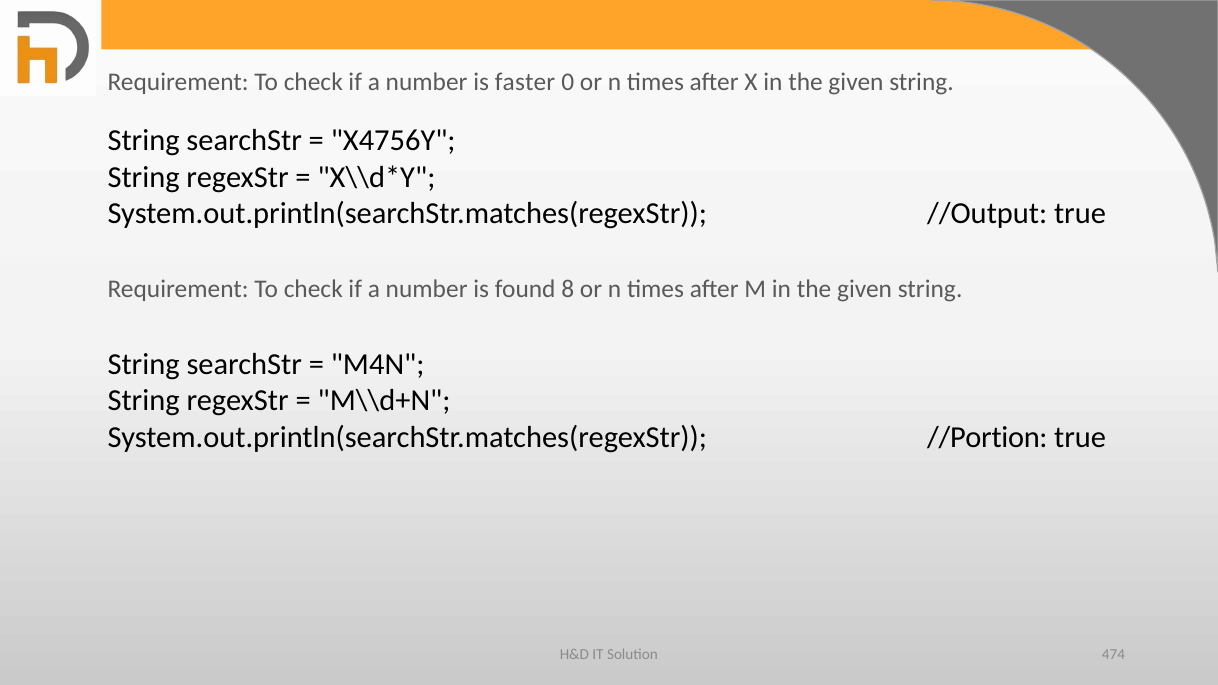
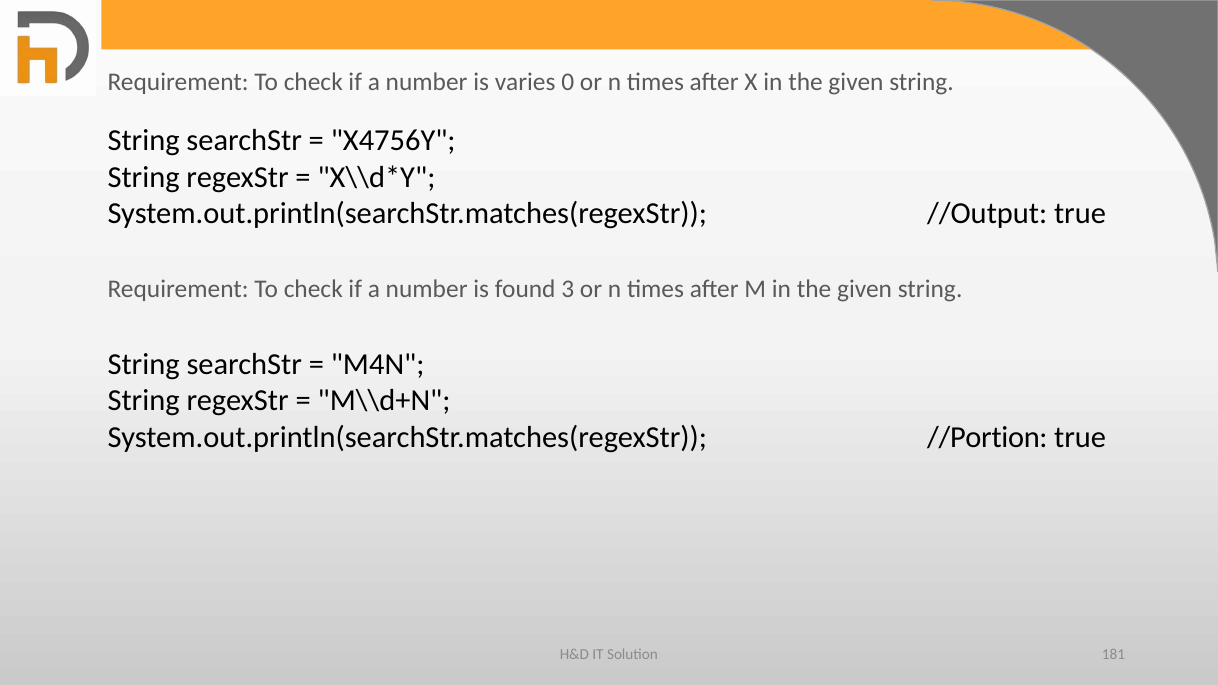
faster: faster -> varies
8: 8 -> 3
474: 474 -> 181
